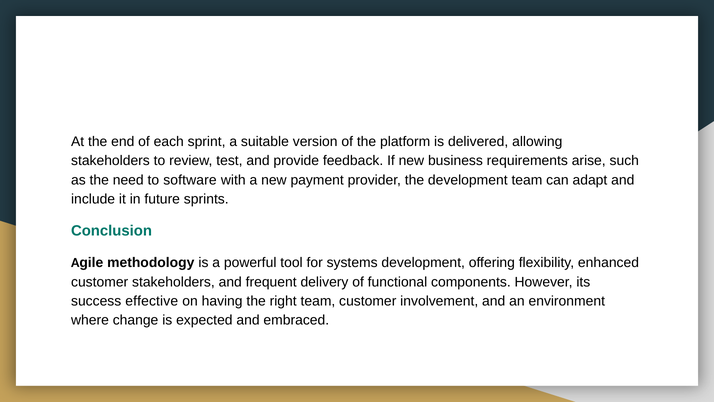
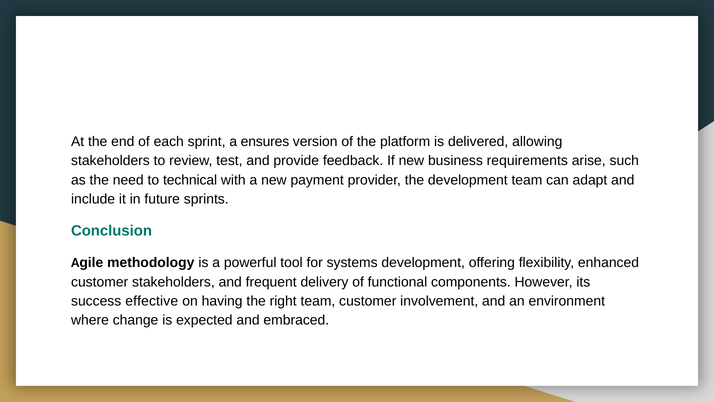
suitable: suitable -> ensures
software: software -> technical
